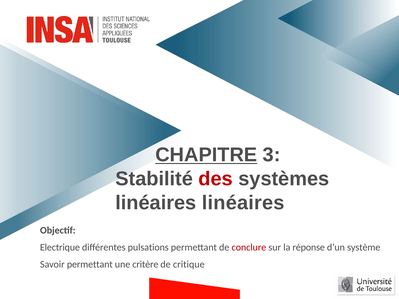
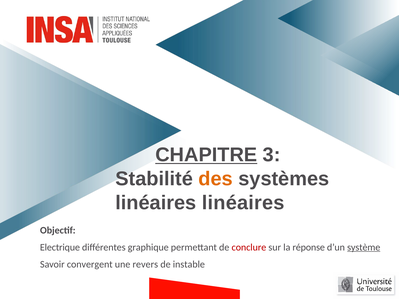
des colour: red -> orange
pulsations: pulsations -> graphique
système underline: none -> present
Savoir permettant: permettant -> convergent
critère: critère -> revers
critique: critique -> instable
